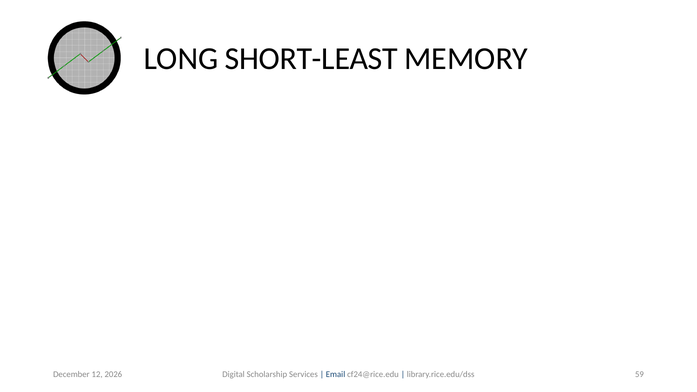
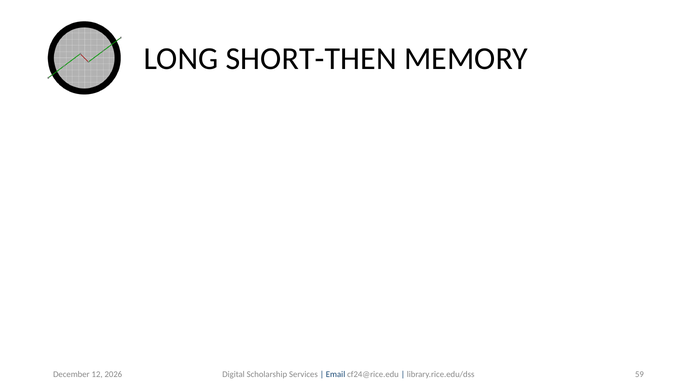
SHORT-LEAST: SHORT-LEAST -> SHORT-THEN
